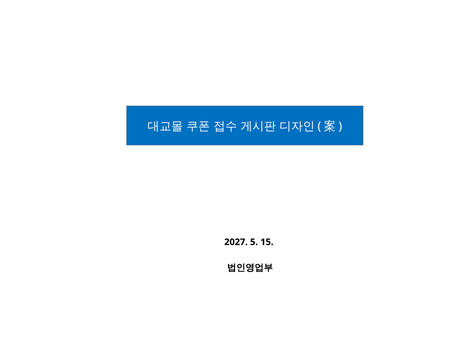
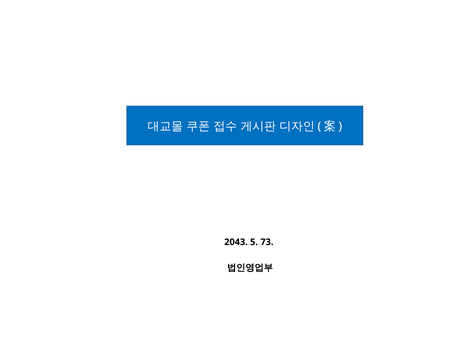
2027: 2027 -> 2043
15: 15 -> 73
